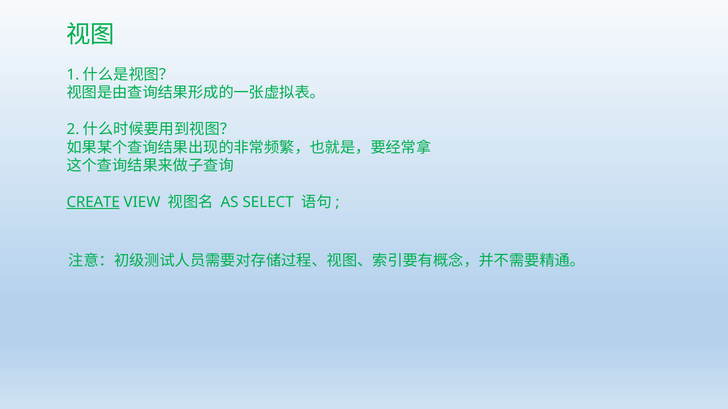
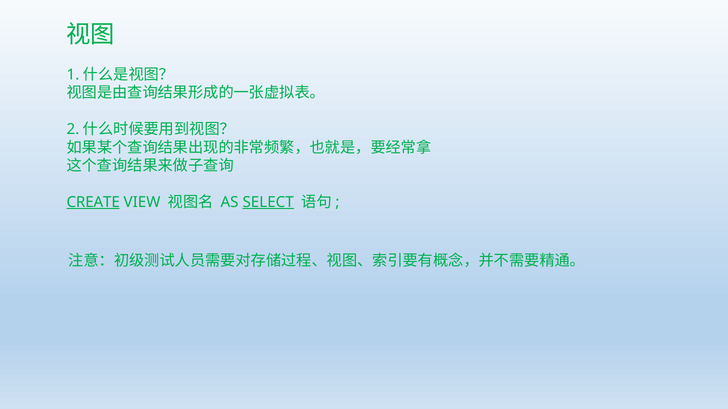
SELECT underline: none -> present
